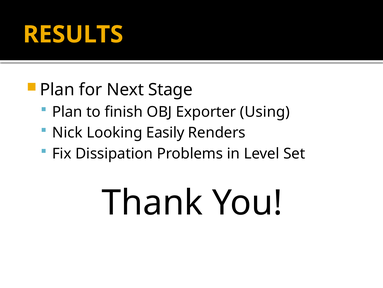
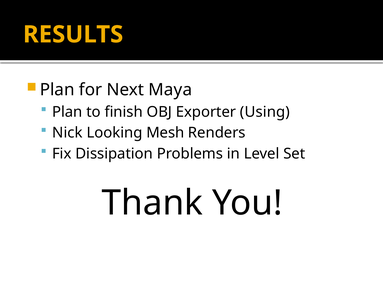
Stage: Stage -> Maya
Easily: Easily -> Mesh
